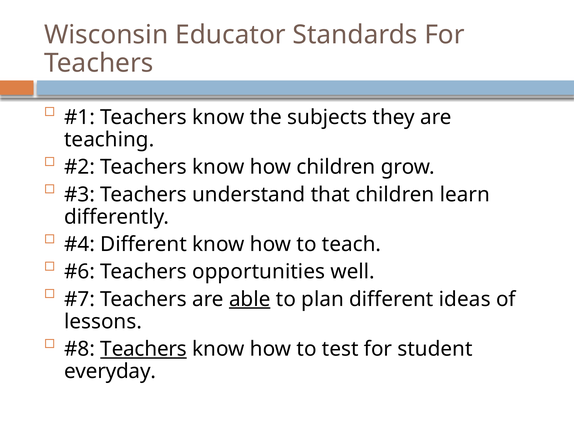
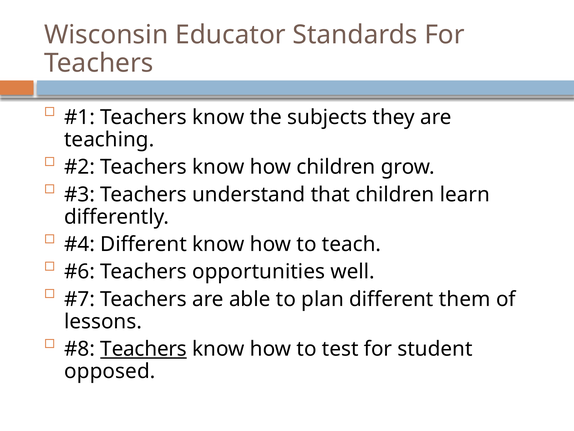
able underline: present -> none
ideas: ideas -> them
everyday: everyday -> opposed
